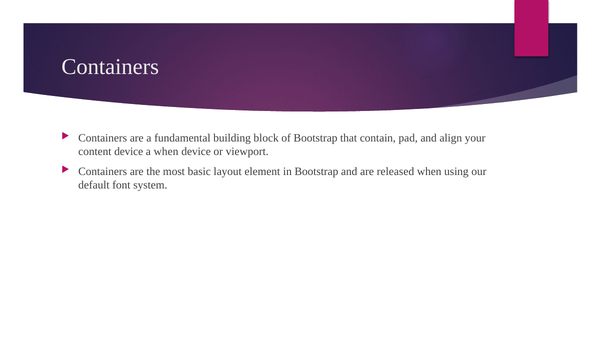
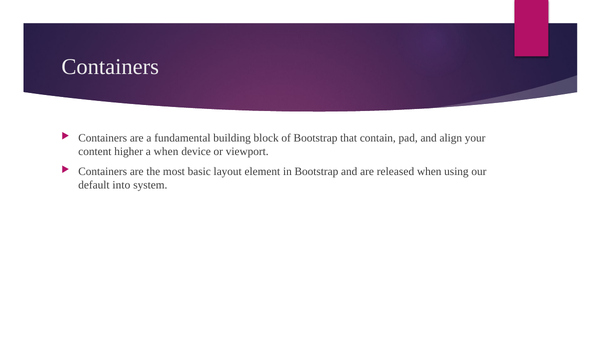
content device: device -> higher
font: font -> into
